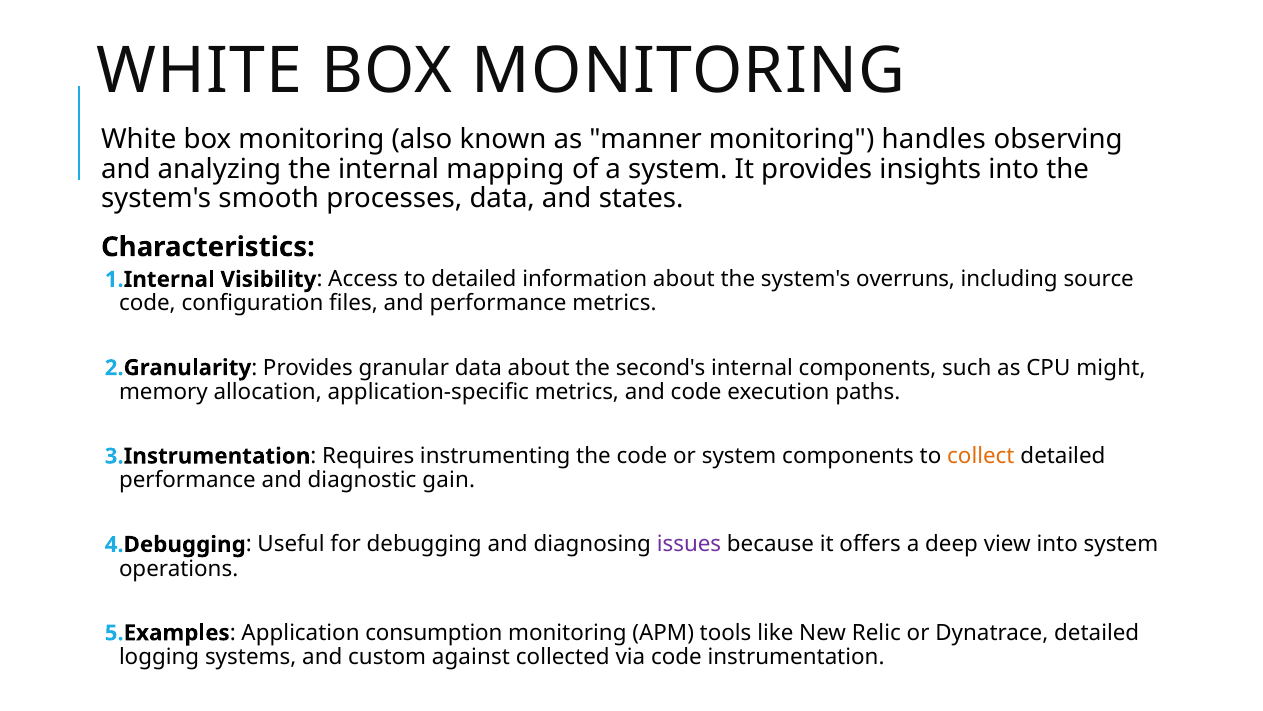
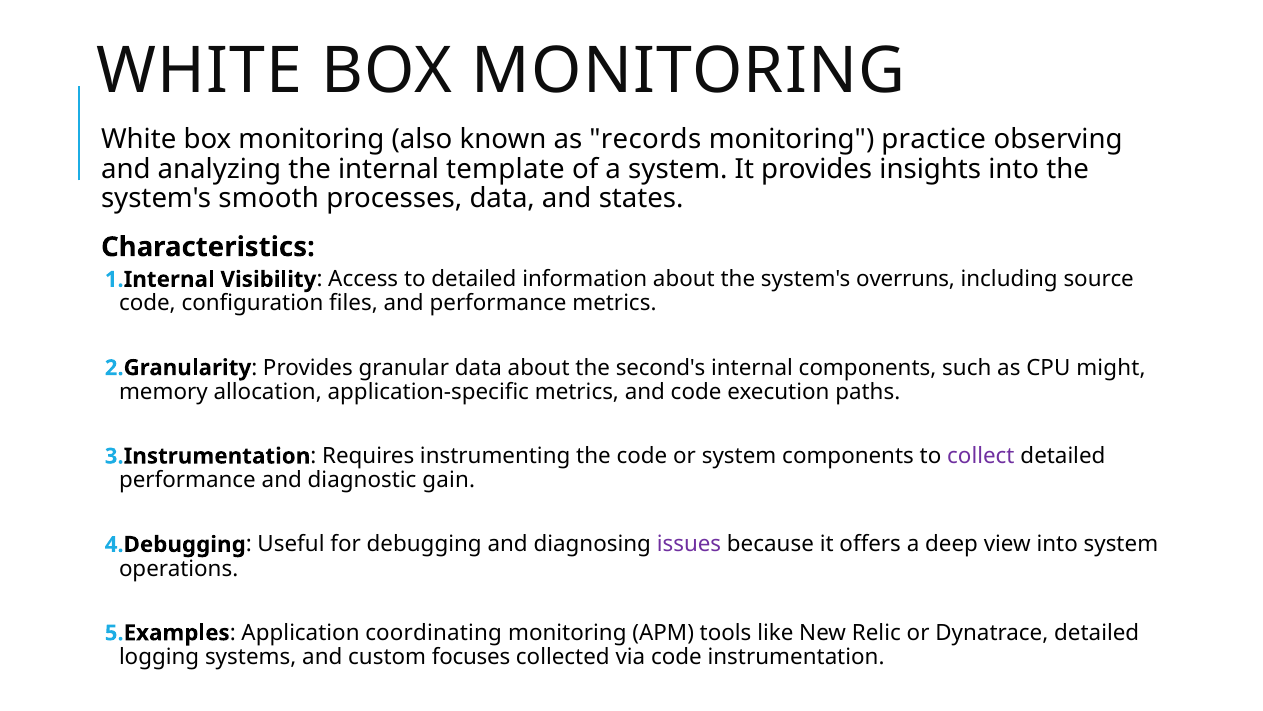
manner: manner -> records
handles: handles -> practice
mapping: mapping -> template
collect colour: orange -> purple
consumption: consumption -> coordinating
against: against -> focuses
